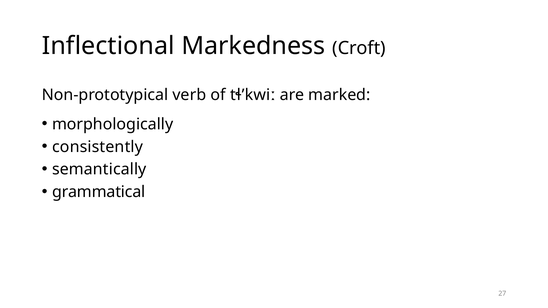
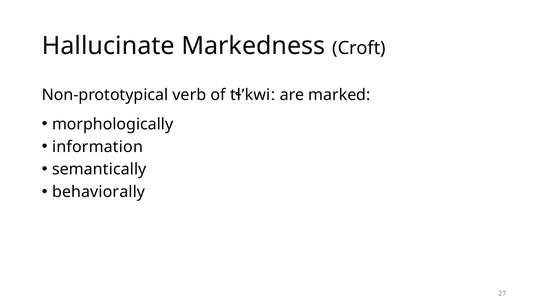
Inflectional: Inflectional -> Hallucinate
consistently: consistently -> information
grammatical: grammatical -> behaviorally
